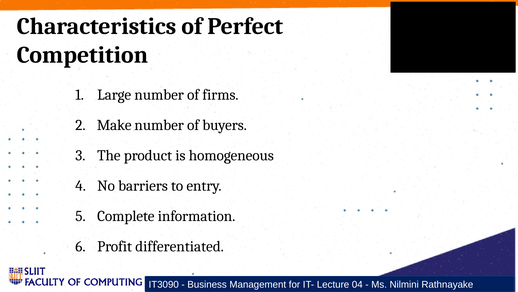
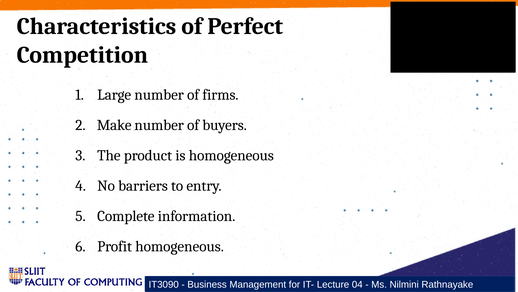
Profit differentiated: differentiated -> homogeneous
